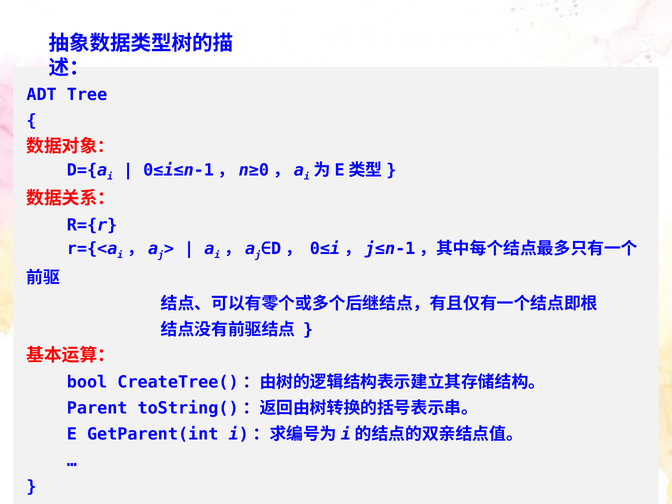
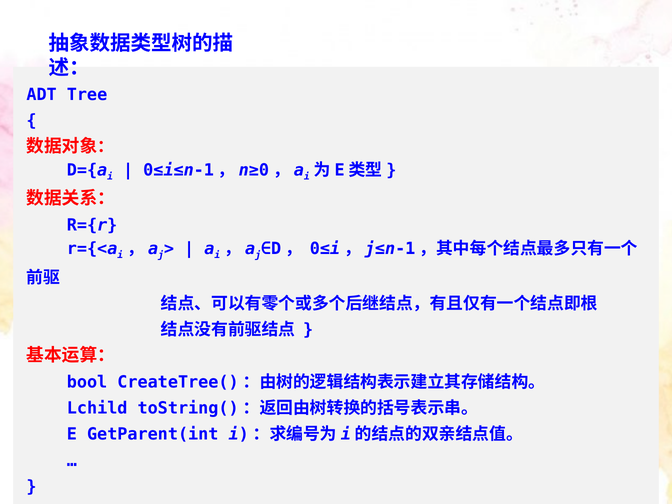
Parent: Parent -> Lchild
